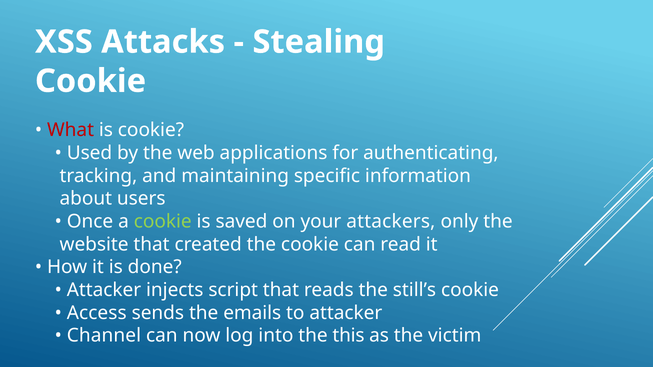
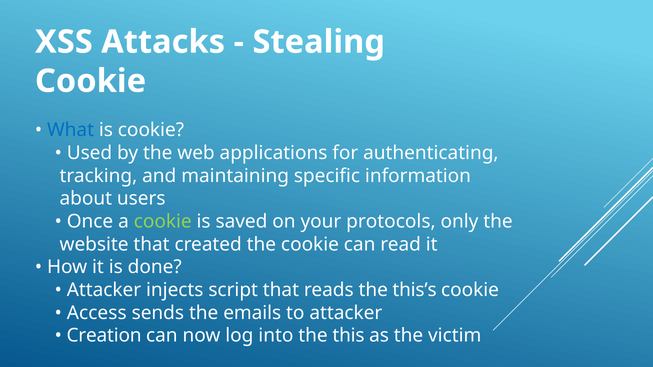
What colour: red -> blue
attackers: attackers -> protocols
still’s: still’s -> this’s
Channel: Channel -> Creation
